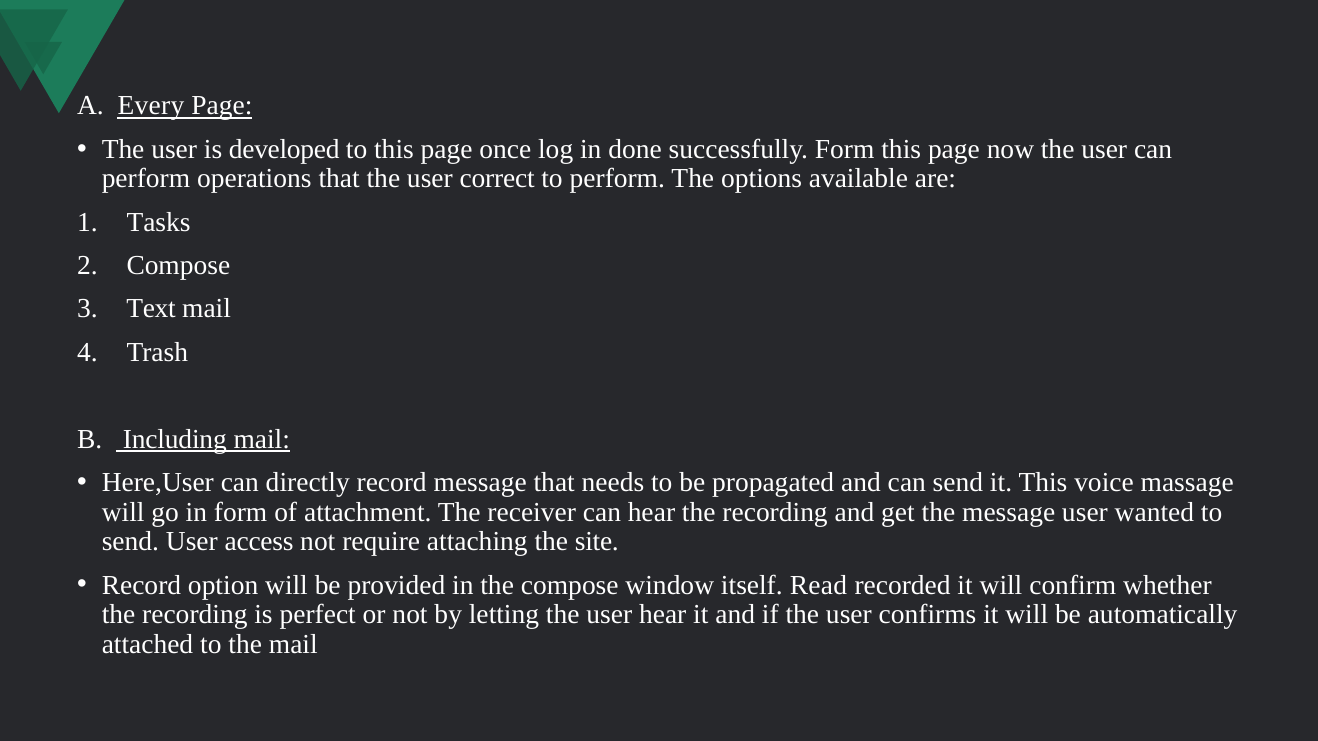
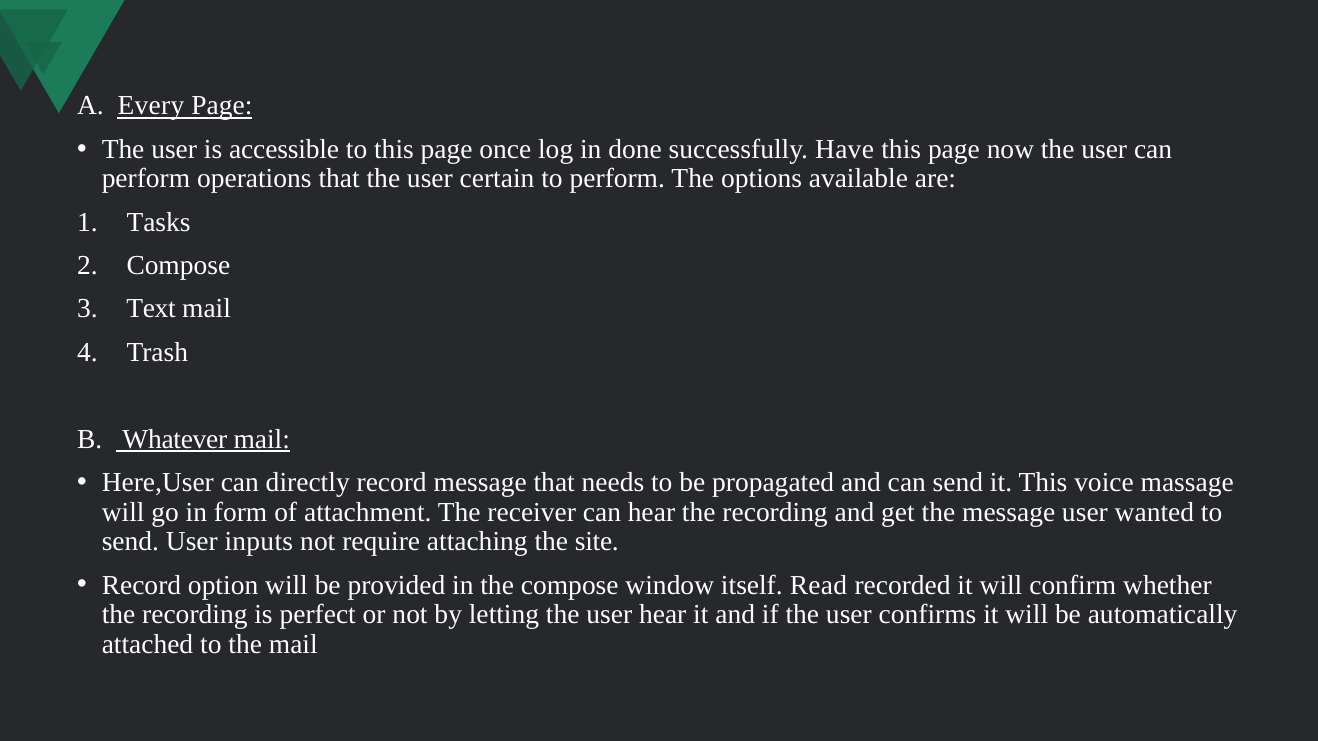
developed: developed -> accessible
successfully Form: Form -> Have
correct: correct -> certain
Including: Including -> Whatever
access: access -> inputs
